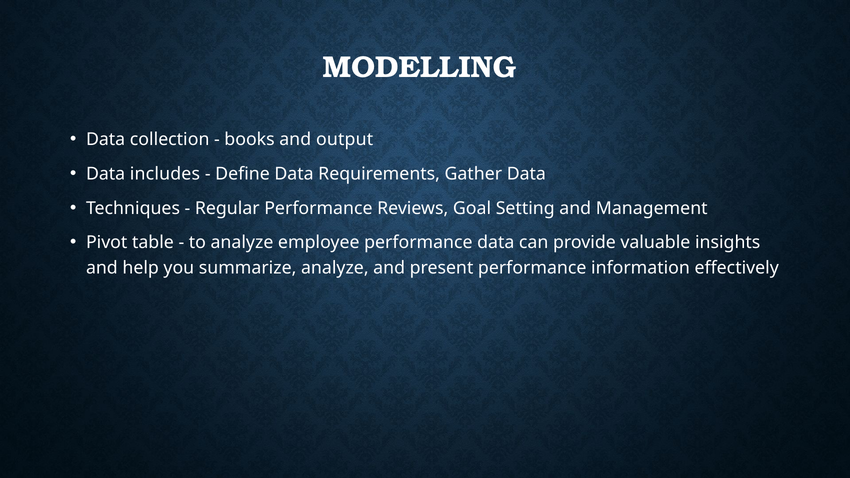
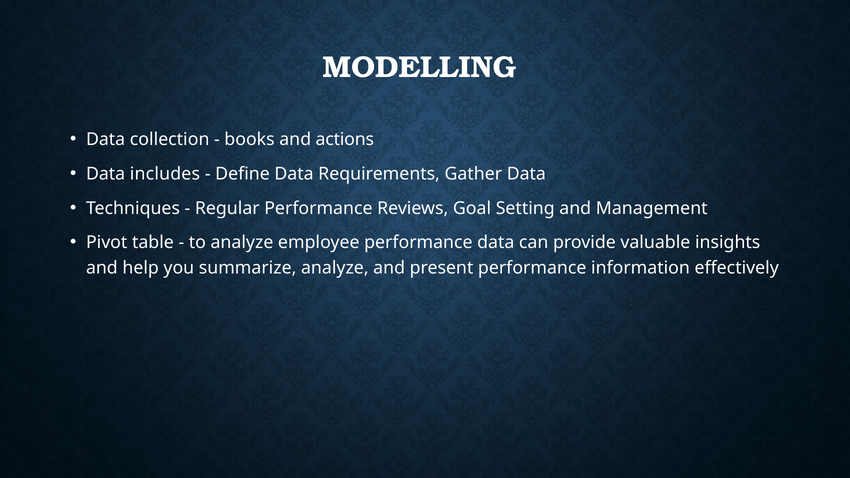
output: output -> actions
